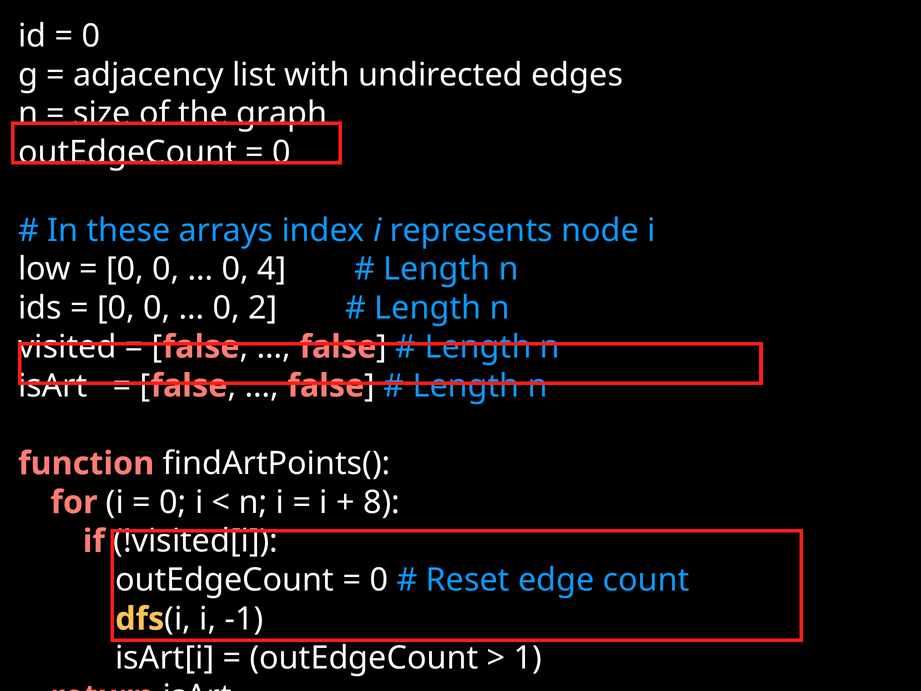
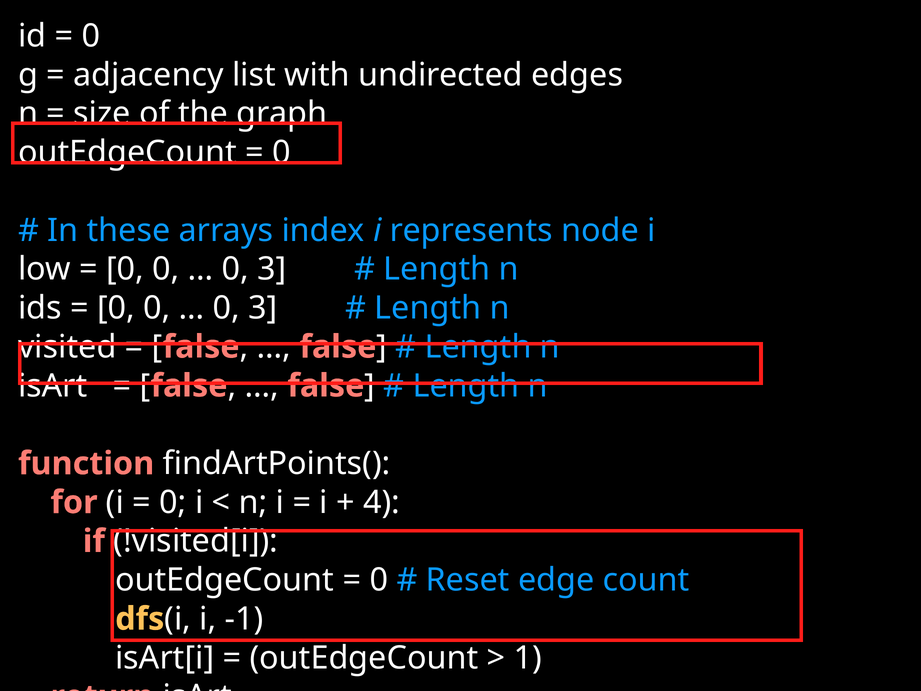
4 at (272, 269): 4 -> 3
2 at (263, 308): 2 -> 3
8: 8 -> 4
